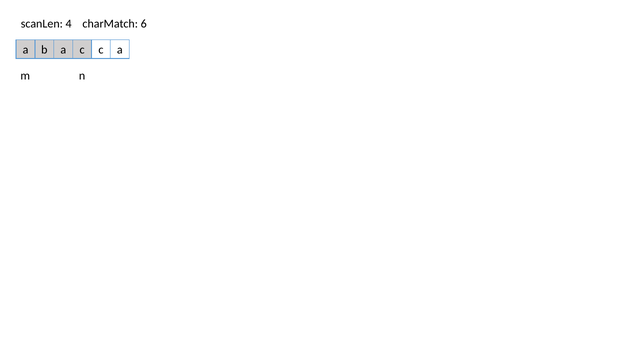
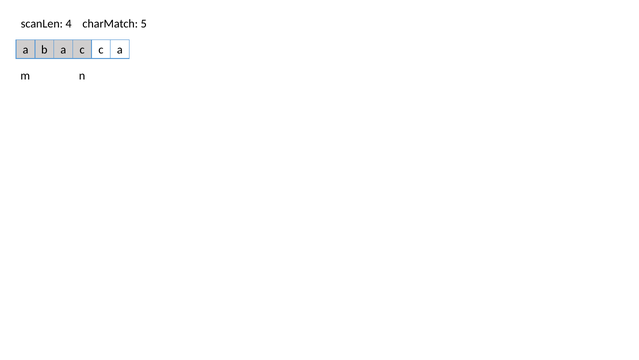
6: 6 -> 5
